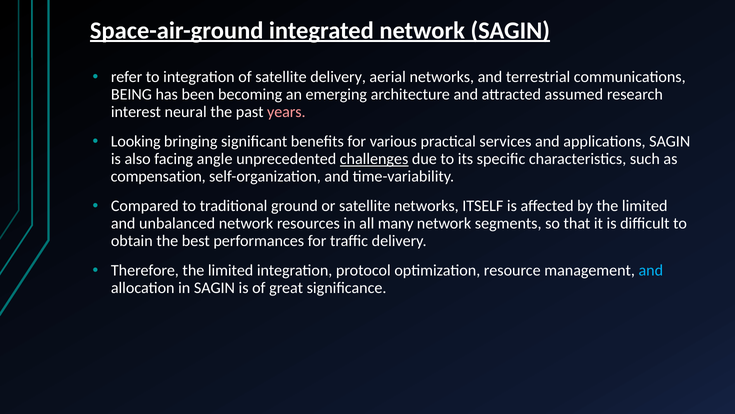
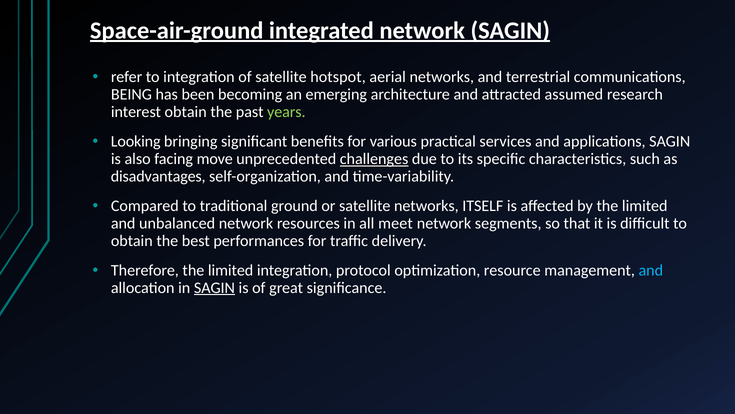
satellite delivery: delivery -> hotspot
interest neural: neural -> obtain
years colour: pink -> light green
angle: angle -> move
compensation: compensation -> disadvantages
many: many -> meet
SAGIN at (214, 287) underline: none -> present
